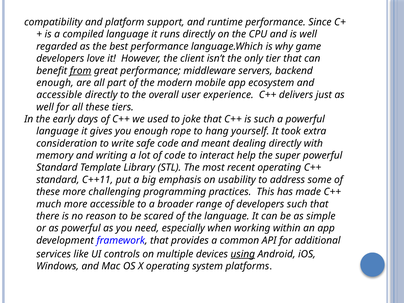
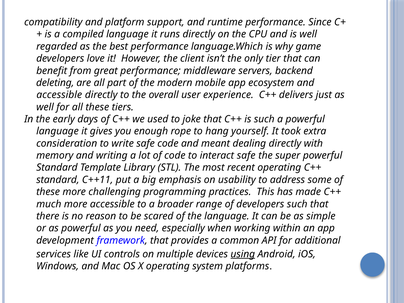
from underline: present -> none
enough at (55, 83): enough -> deleting
interact help: help -> safe
